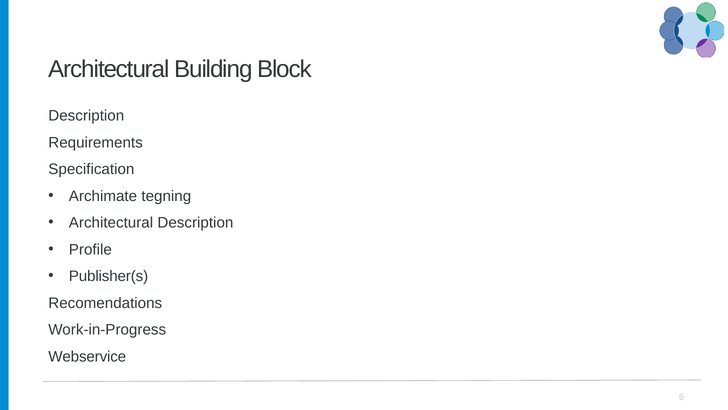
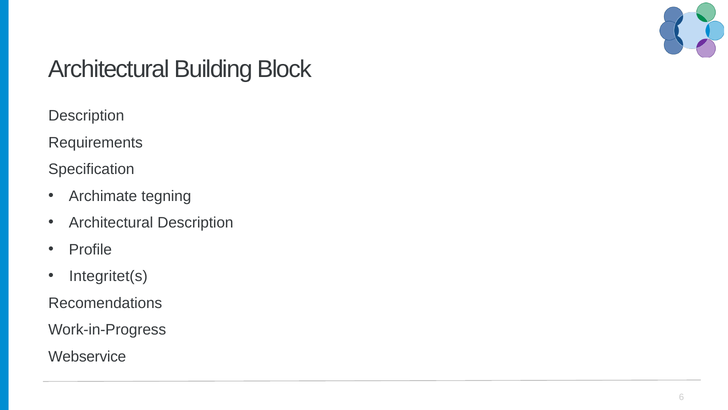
Publisher(s: Publisher(s -> Integritet(s
